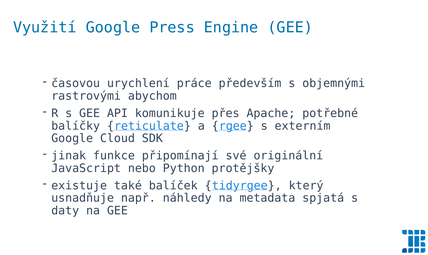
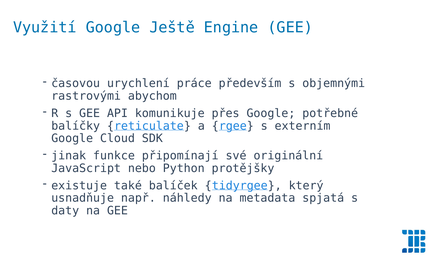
Press: Press -> Ještě
přes Apache: Apache -> Google
